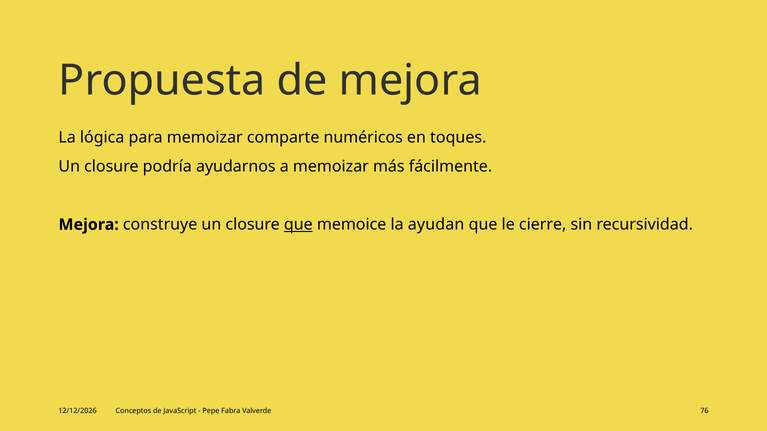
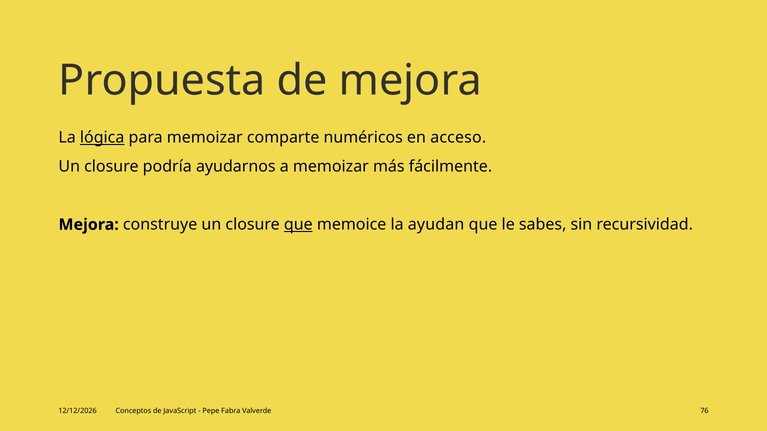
lógica underline: none -> present
toques: toques -> acceso
cierre: cierre -> sabes
